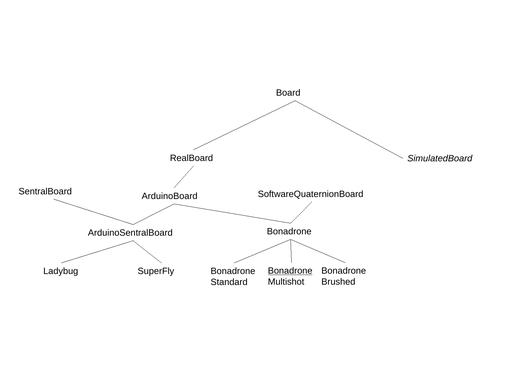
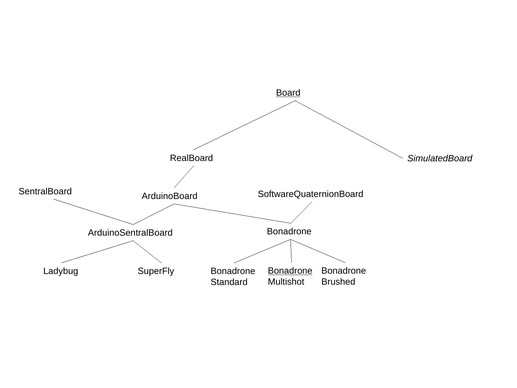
Board underline: none -> present
